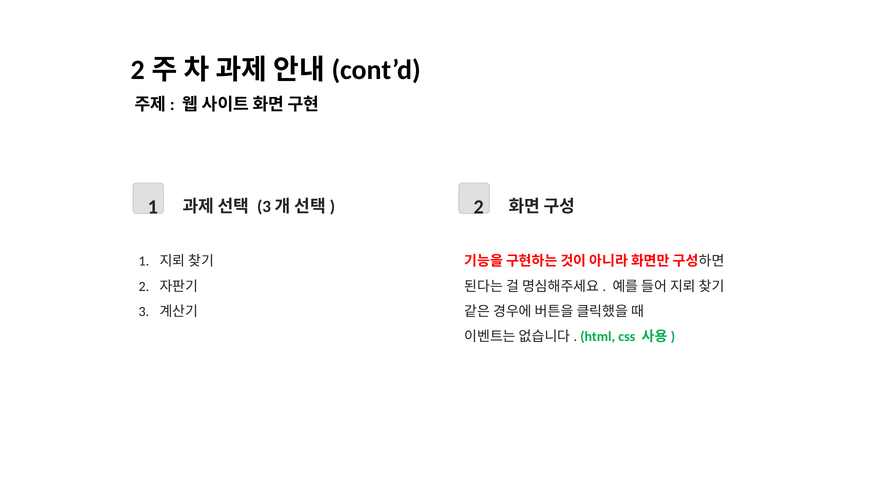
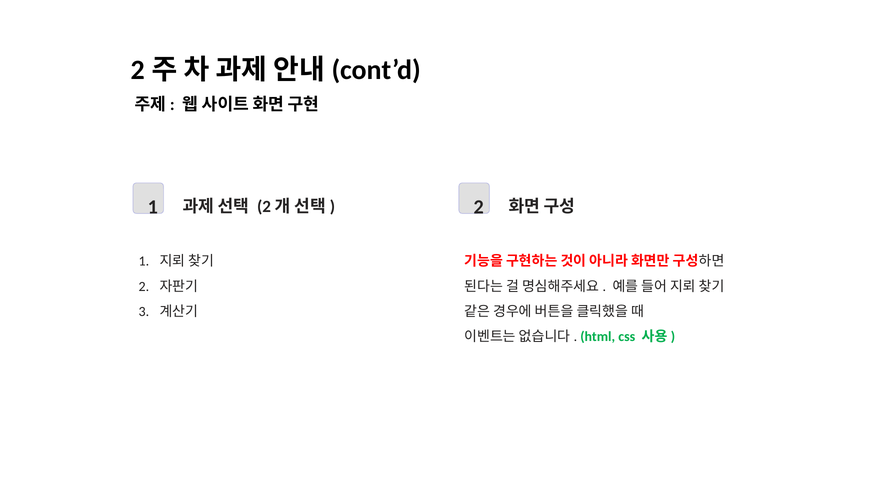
3 at (264, 207): 3 -> 2
